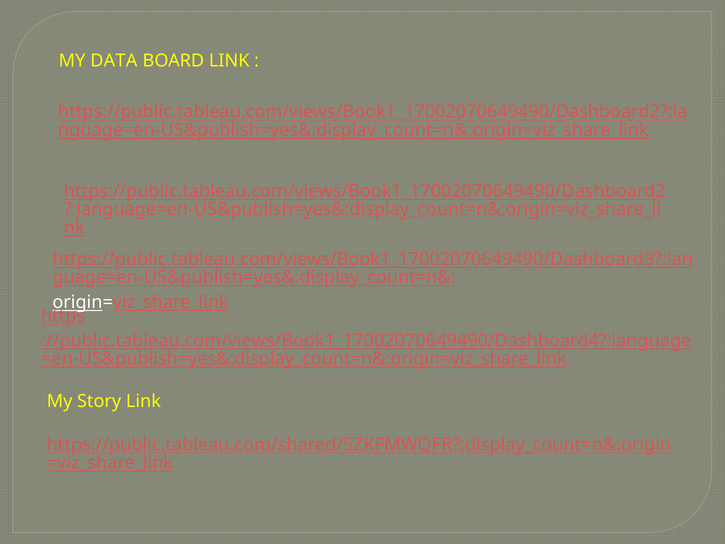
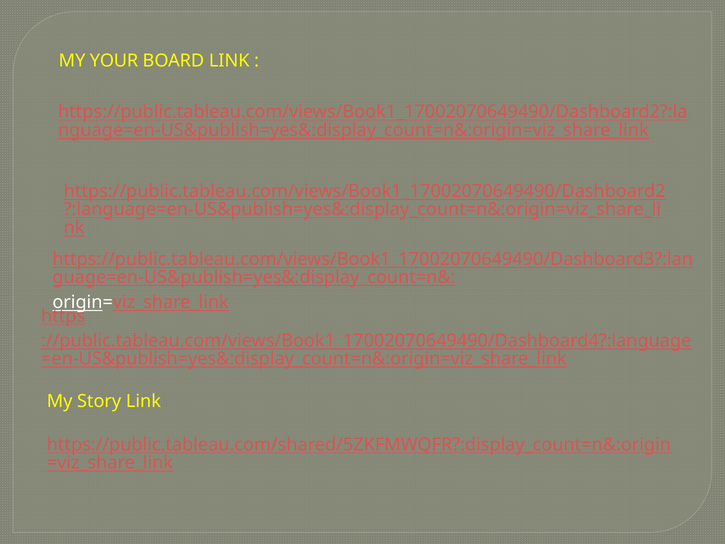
DATA: DATA -> YOUR
